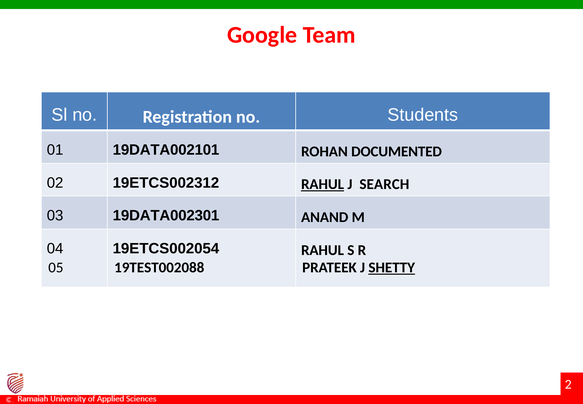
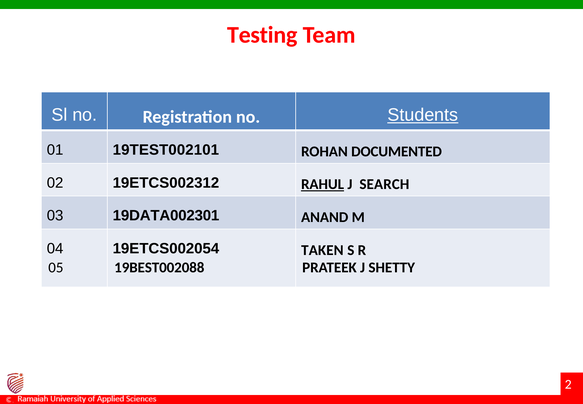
Google: Google -> Testing
Students underline: none -> present
19DATA002101: 19DATA002101 -> 19TEST002101
19ETCS002054 RAHUL: RAHUL -> TAKEN
19TEST002088: 19TEST002088 -> 19BEST002088
SHETTY underline: present -> none
